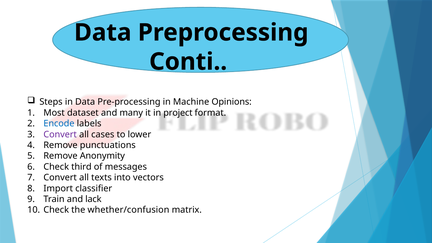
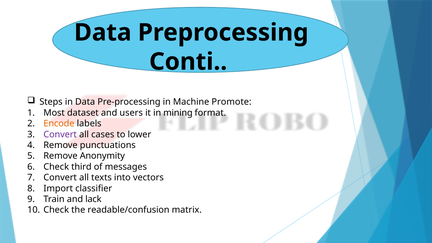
Opinions: Opinions -> Promote
many: many -> users
project: project -> mining
Encode colour: blue -> orange
whether/confusion: whether/confusion -> readable/confusion
